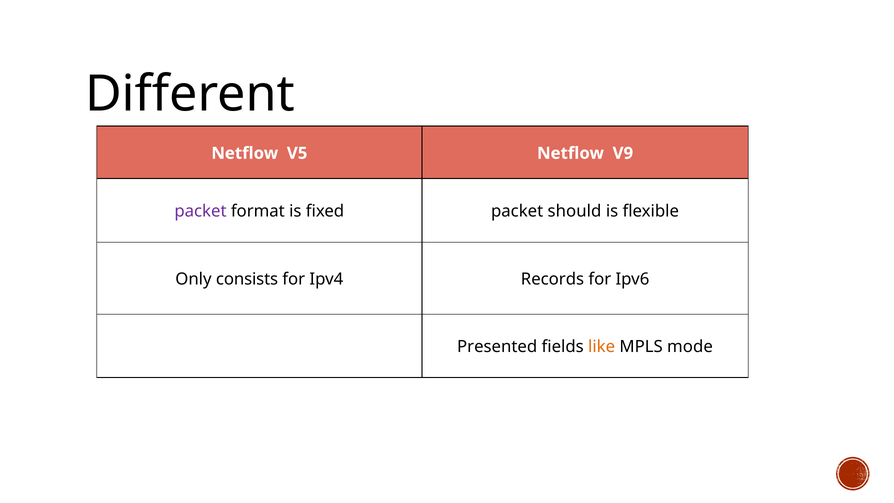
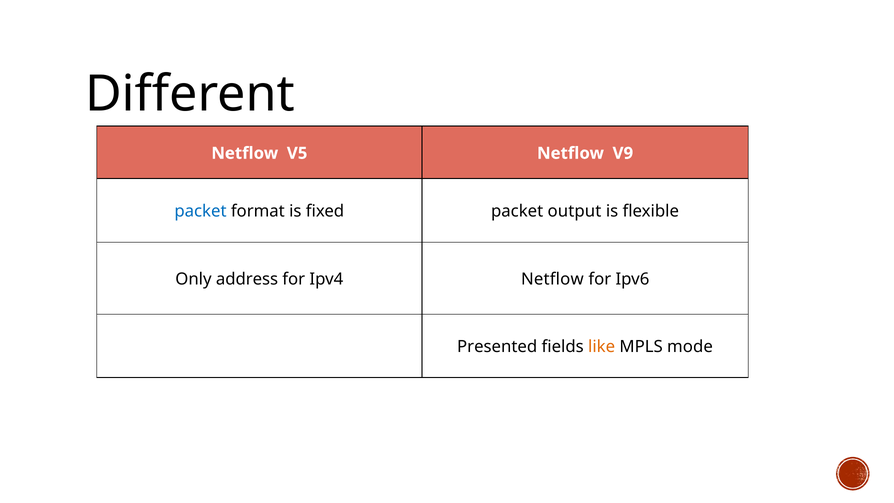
packet at (200, 211) colour: purple -> blue
should: should -> output
consists: consists -> address
Ipv4 Records: Records -> Netflow
